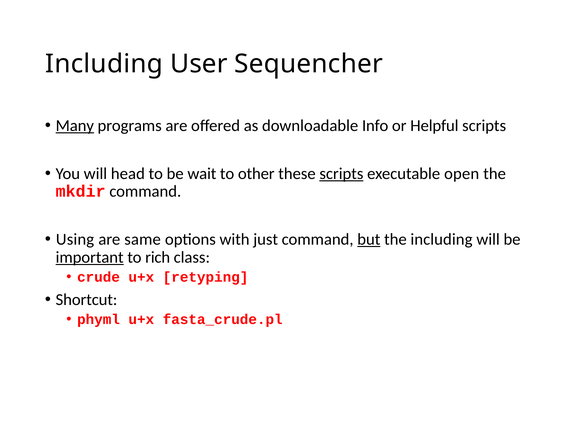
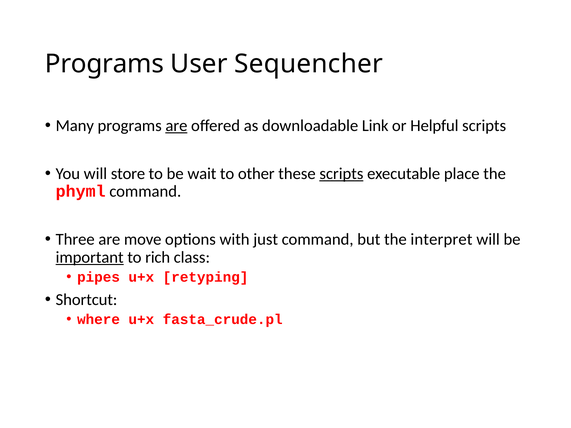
Including at (104, 64): Including -> Programs
Many underline: present -> none
are at (176, 126) underline: none -> present
Info: Info -> Link
head: head -> store
open: open -> place
mkdir: mkdir -> phyml
Using: Using -> Three
same: same -> move
but underline: present -> none
the including: including -> interpret
crude: crude -> pipes
phyml: phyml -> where
